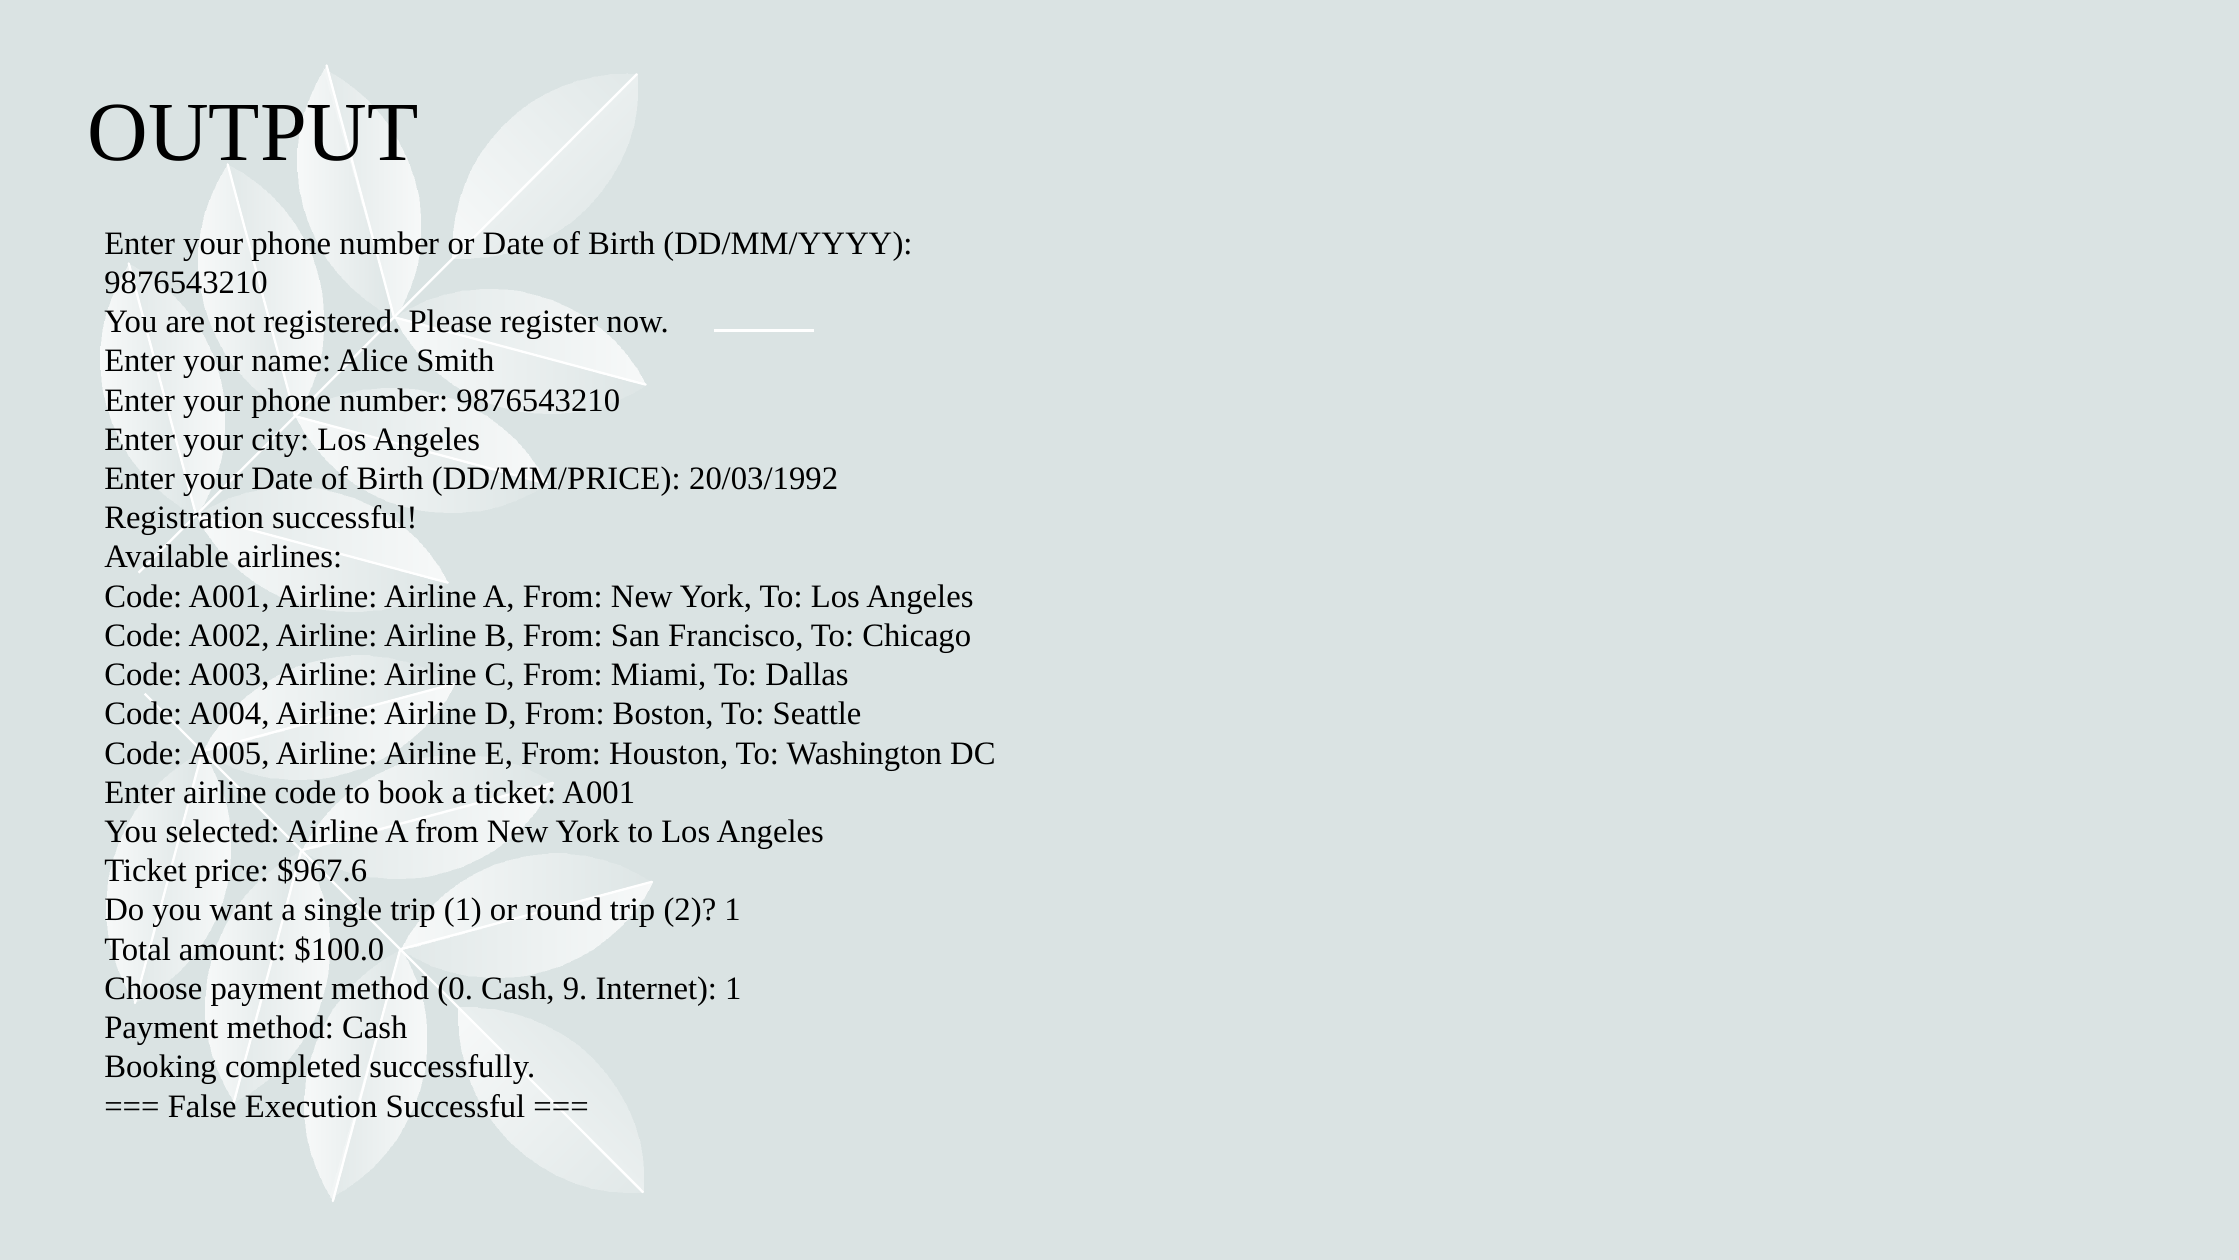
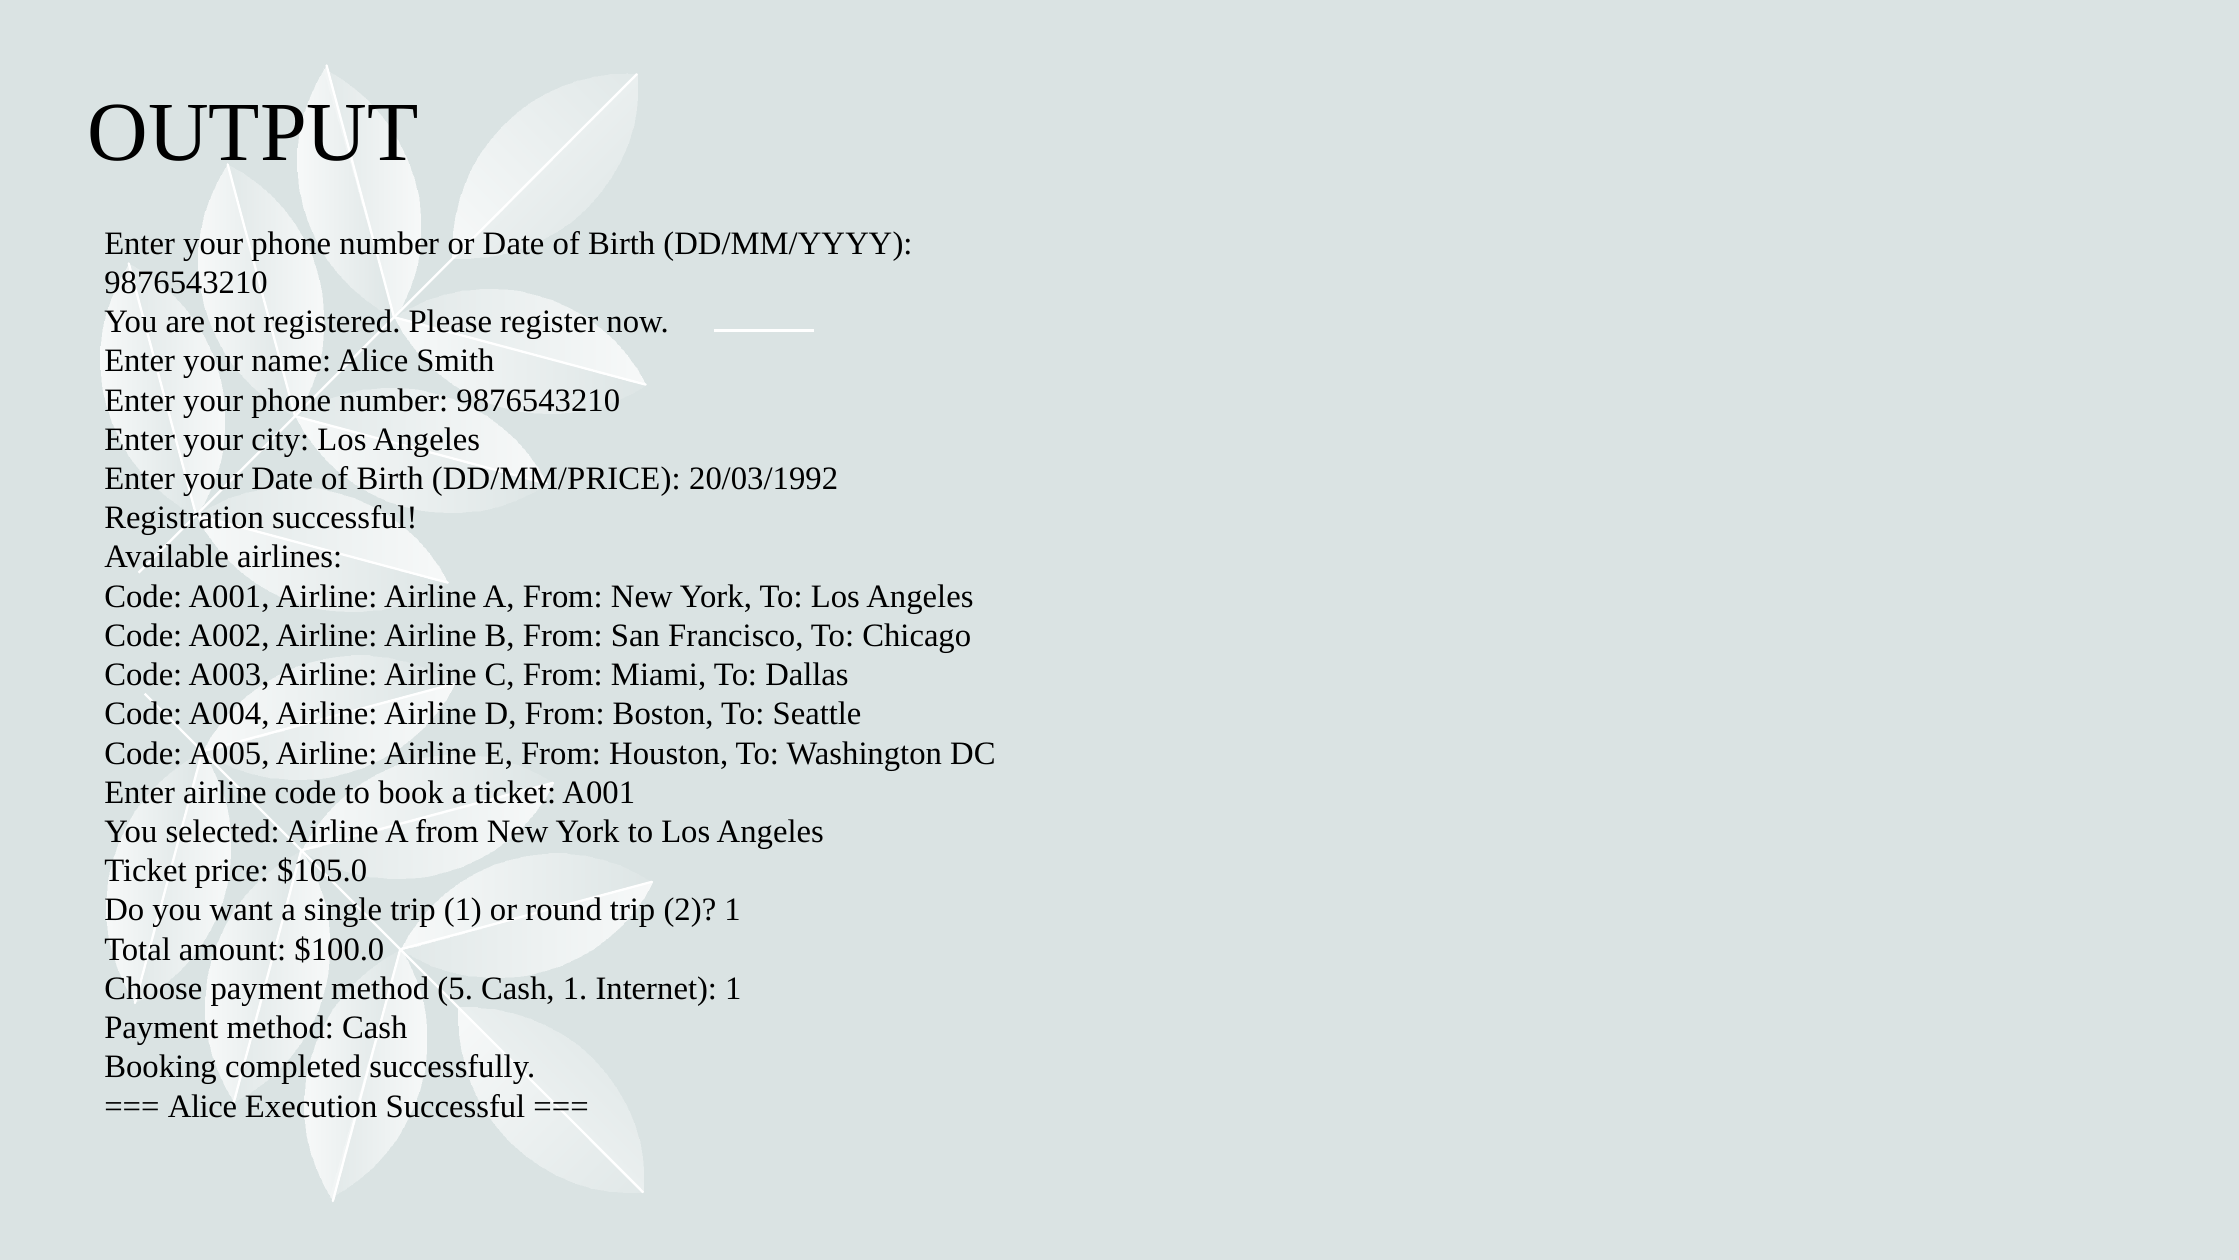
$967.6: $967.6 -> $105.0
0: 0 -> 5
Cash 9: 9 -> 1
False at (202, 1106): False -> Alice
